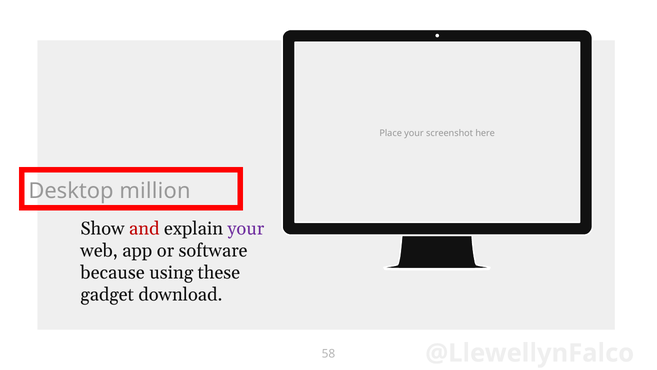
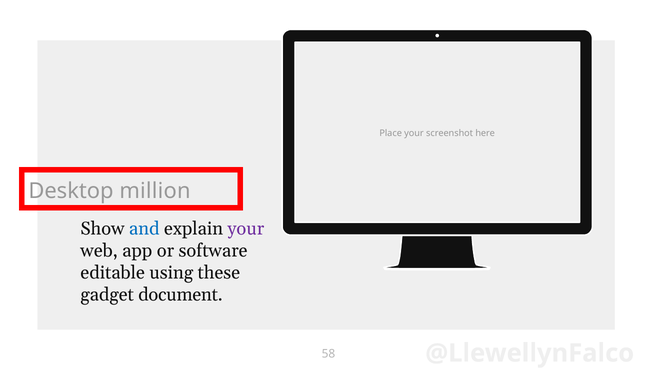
and colour: red -> blue
because: because -> editable
download: download -> document
